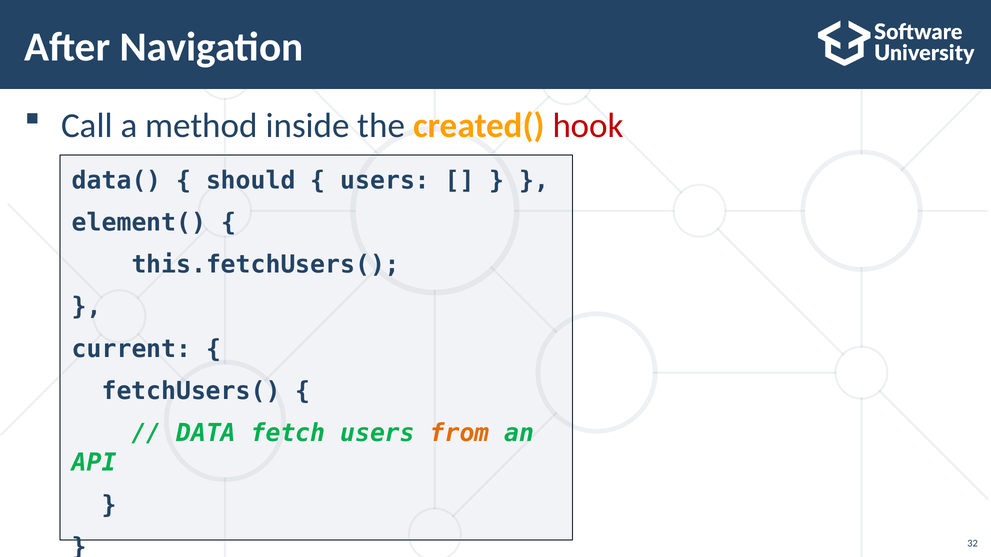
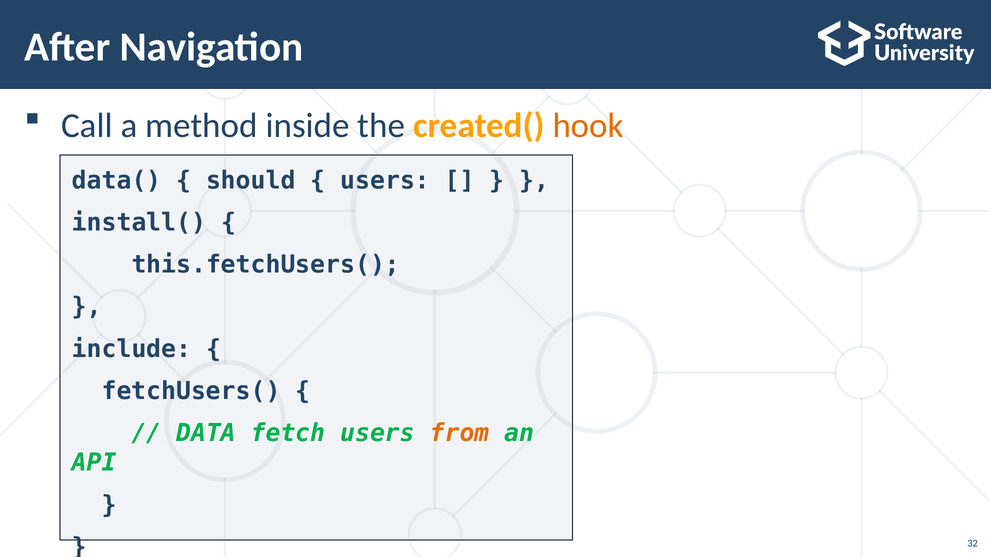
hook colour: red -> orange
element(: element( -> install(
current: current -> include
